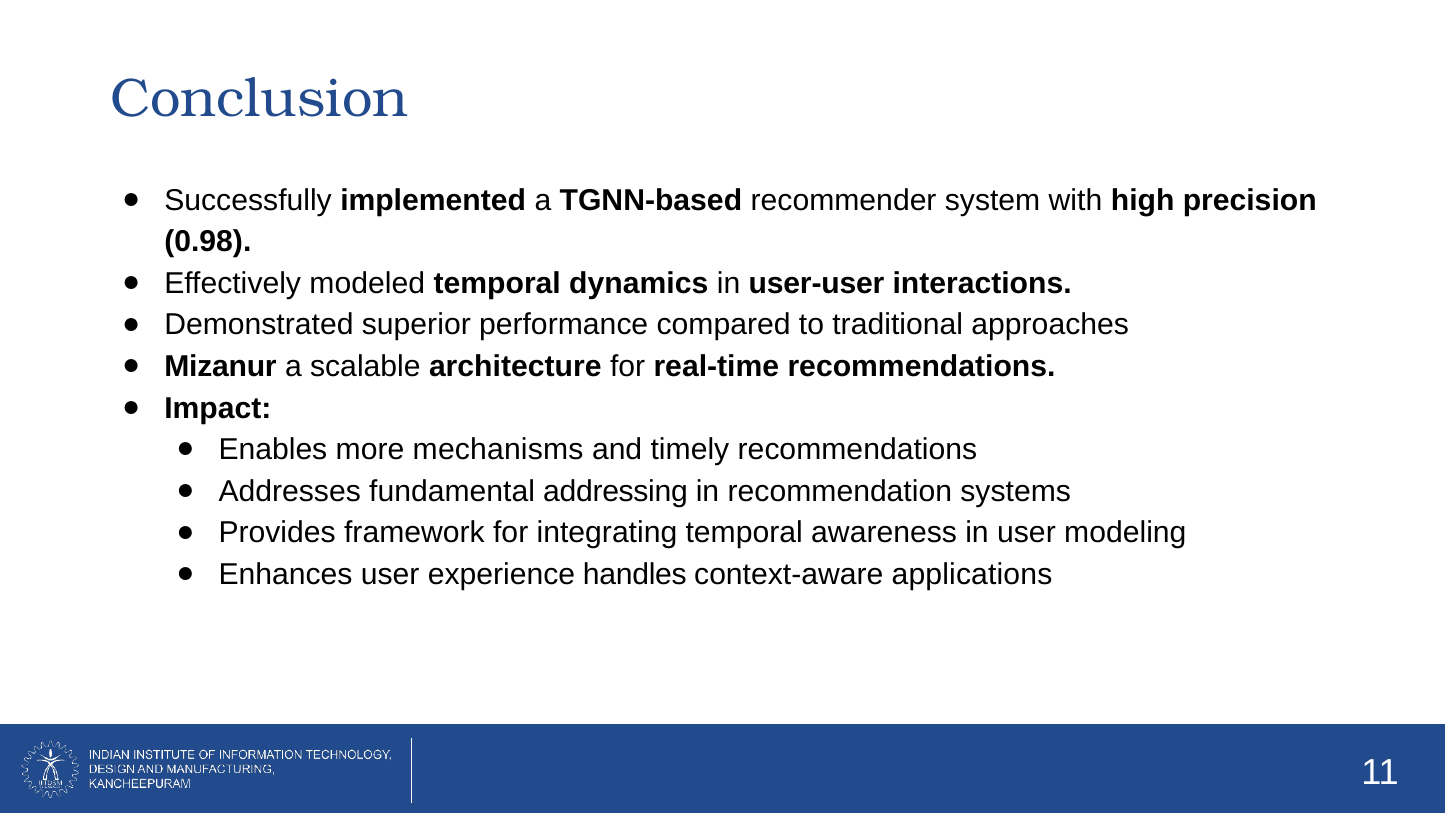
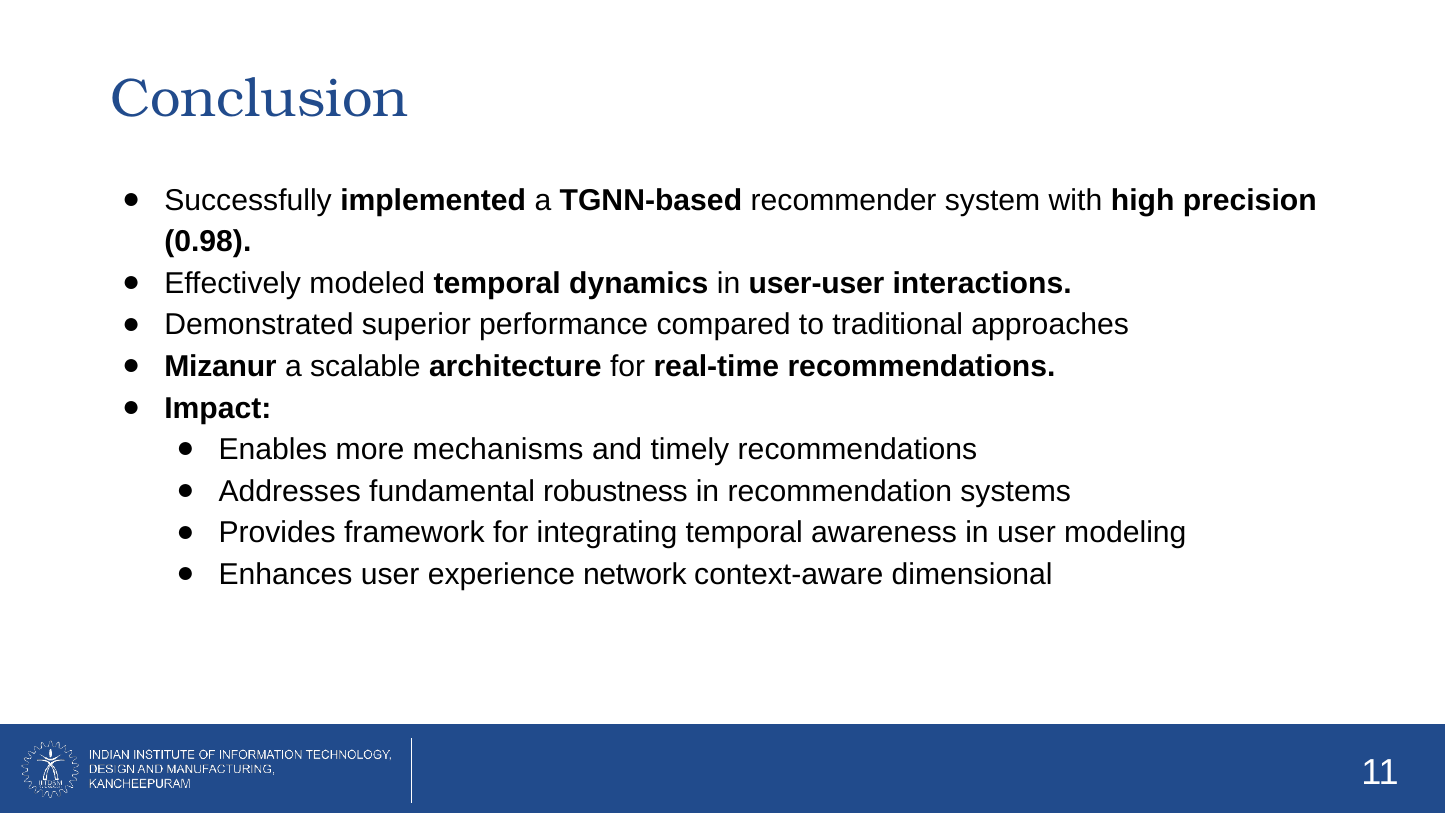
addressing: addressing -> robustness
handles: handles -> network
applications: applications -> dimensional
